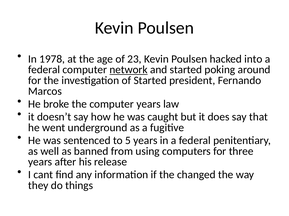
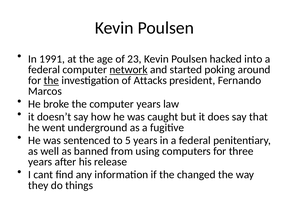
1978: 1978 -> 1991
the at (51, 81) underline: none -> present
of Started: Started -> Attacks
